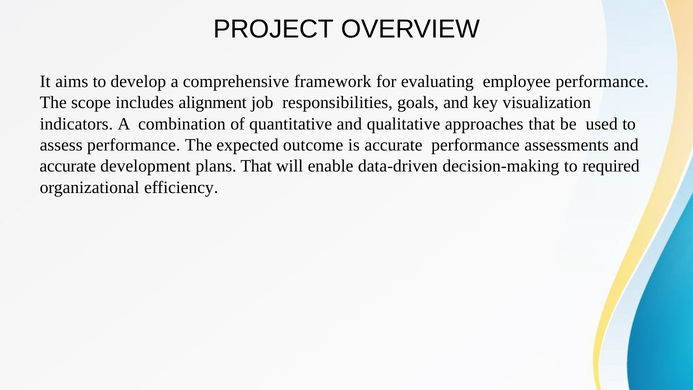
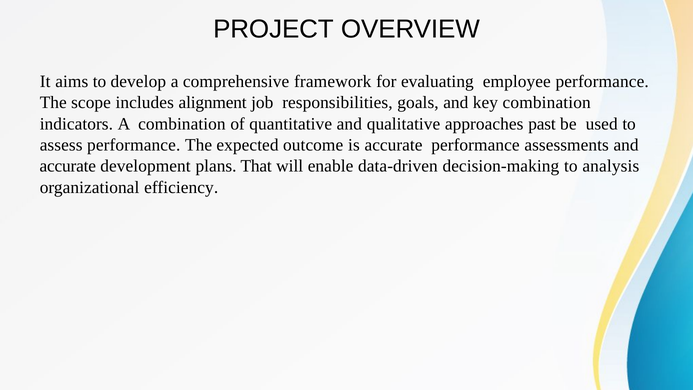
key visualization: visualization -> combination
approaches that: that -> past
required: required -> analysis
